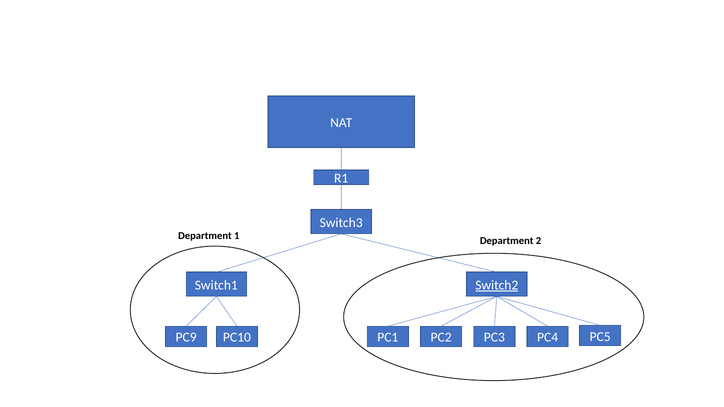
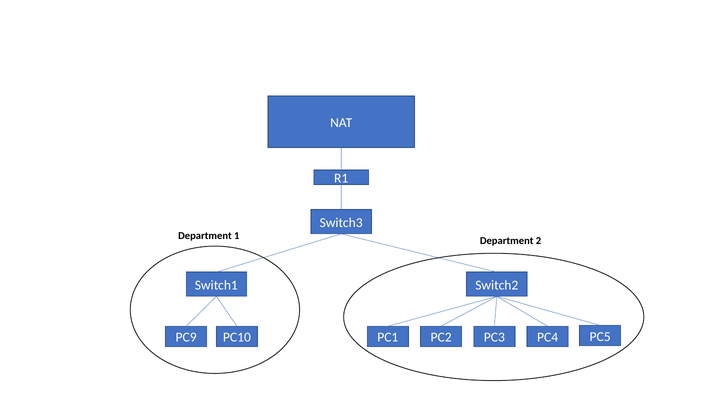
Switch2 underline: present -> none
